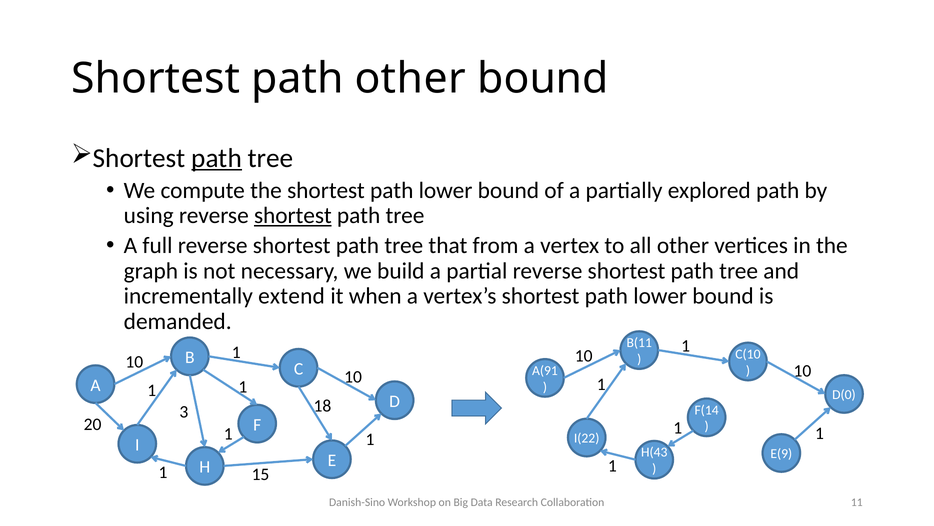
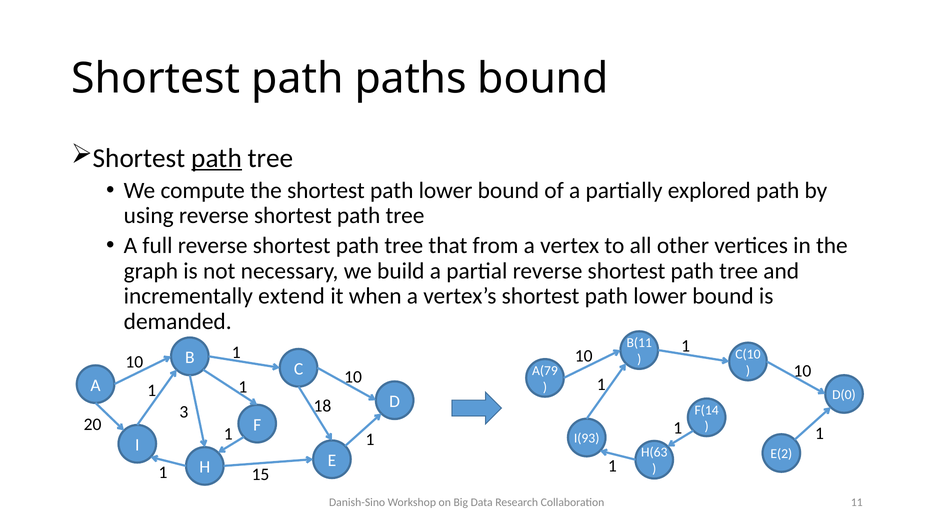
path other: other -> paths
shortest at (293, 215) underline: present -> none
A(91: A(91 -> A(79
I(22: I(22 -> I(93
H(43: H(43 -> H(63
E(9: E(9 -> E(2
